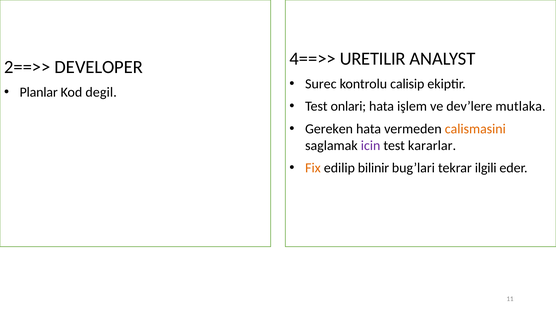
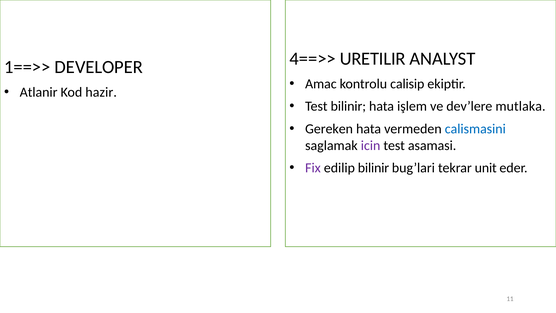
2==>>: 2==>> -> 1==>>
Surec: Surec -> Amac
Planlar: Planlar -> Atlanir
degil: degil -> hazir
Test onlari: onlari -> bilinir
calismasini colour: orange -> blue
kararlar: kararlar -> asamasi
Fix colour: orange -> purple
ilgili: ilgili -> unit
